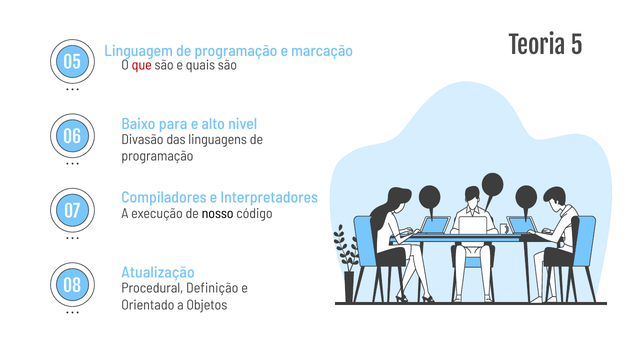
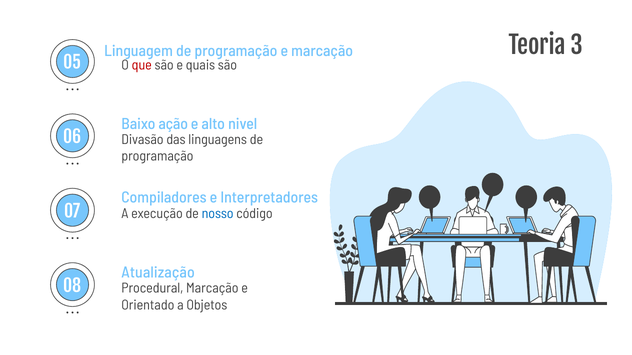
5: 5 -> 3
para: para -> ação
nosso colour: black -> blue
Procedural Definição: Definição -> Marcação
